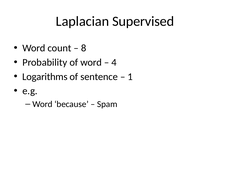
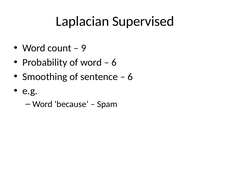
8: 8 -> 9
4 at (114, 63): 4 -> 6
Logarithms: Logarithms -> Smoothing
1 at (130, 77): 1 -> 6
